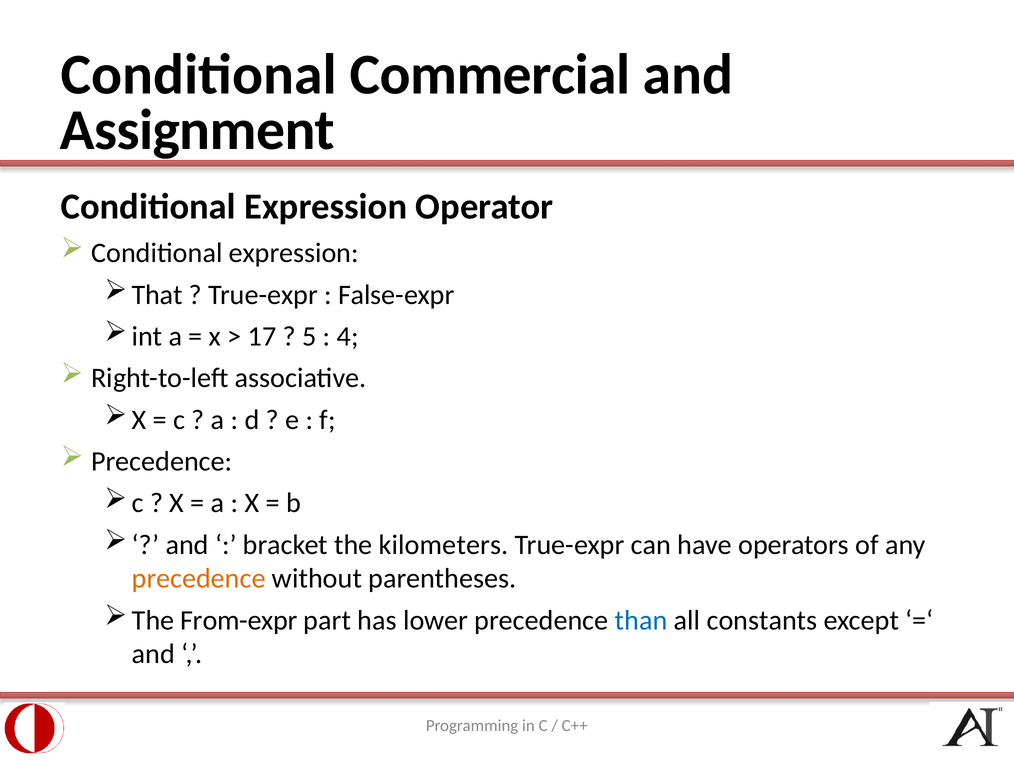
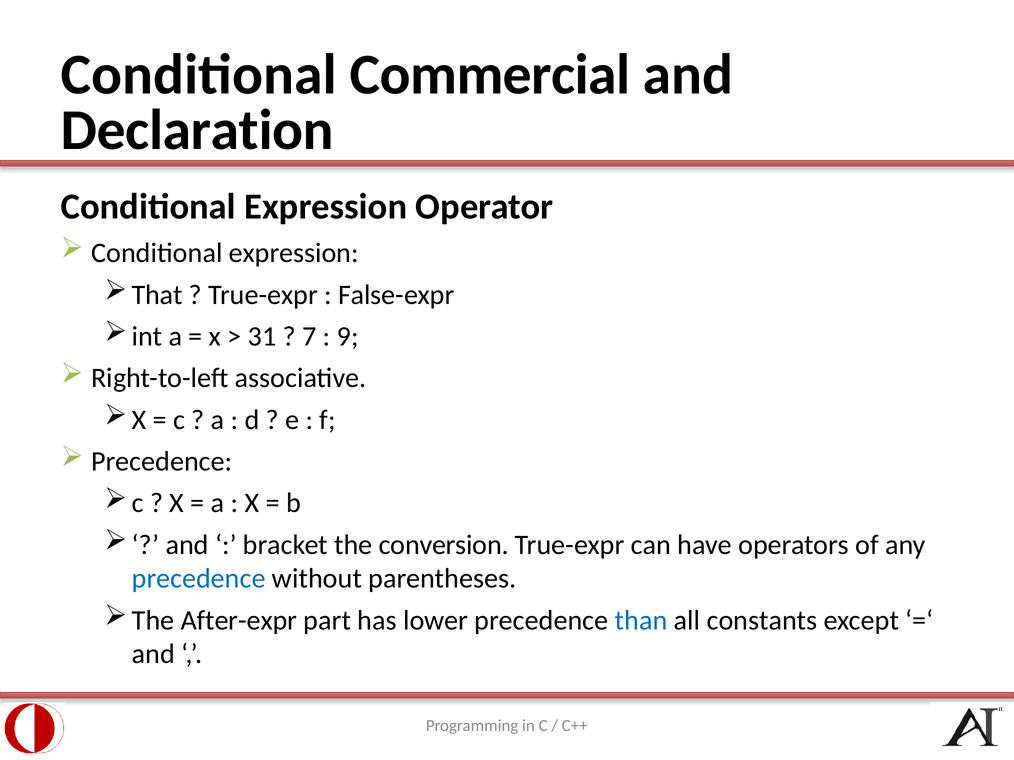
Assignment: Assignment -> Declaration
17: 17 -> 31
5: 5 -> 7
4: 4 -> 9
kilometers: kilometers -> conversion
precedence at (199, 579) colour: orange -> blue
From-expr: From-expr -> After-expr
